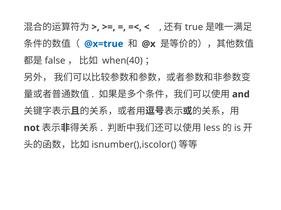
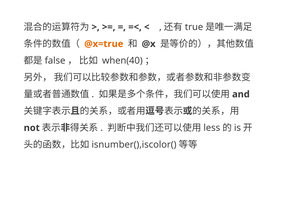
@x=true colour: blue -> orange
